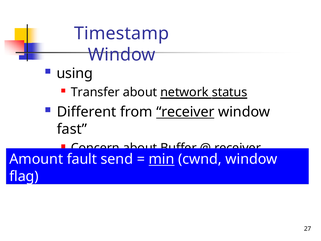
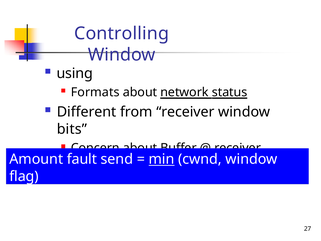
Timestamp: Timestamp -> Controlling
Transfer: Transfer -> Formats
receiver at (185, 112) underline: present -> none
fast: fast -> bits
